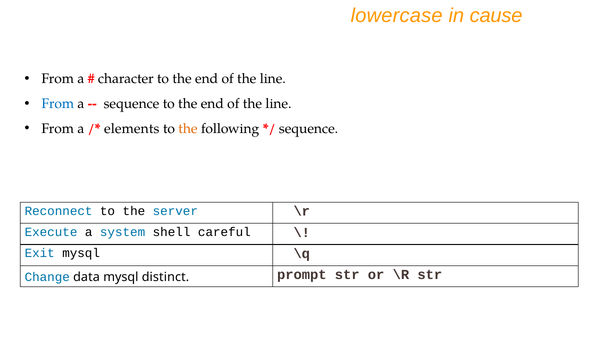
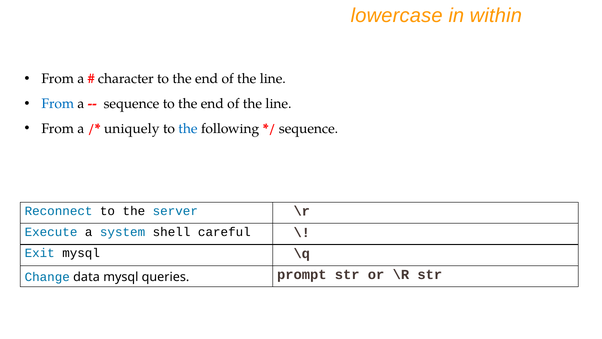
cause: cause -> within
elements: elements -> uniquely
the at (188, 128) colour: orange -> blue
distinct: distinct -> queries
